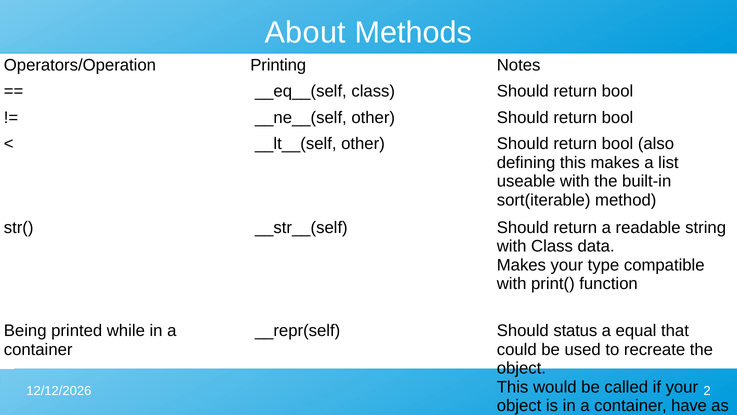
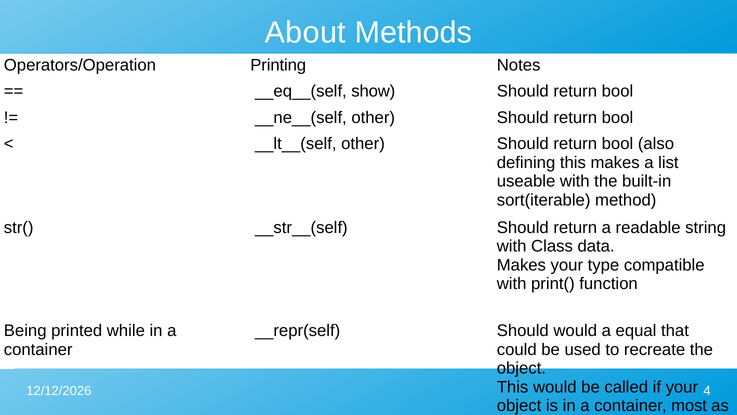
class at (373, 91): class -> show
Should status: status -> would
2: 2 -> 4
have: have -> most
